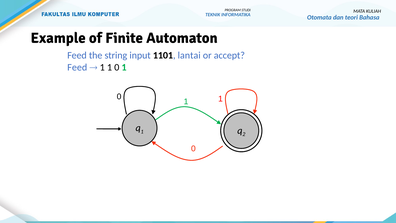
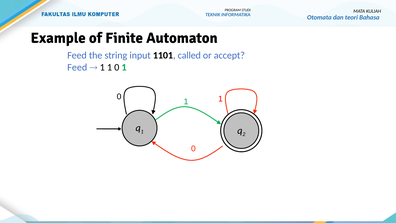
lantai: lantai -> called
